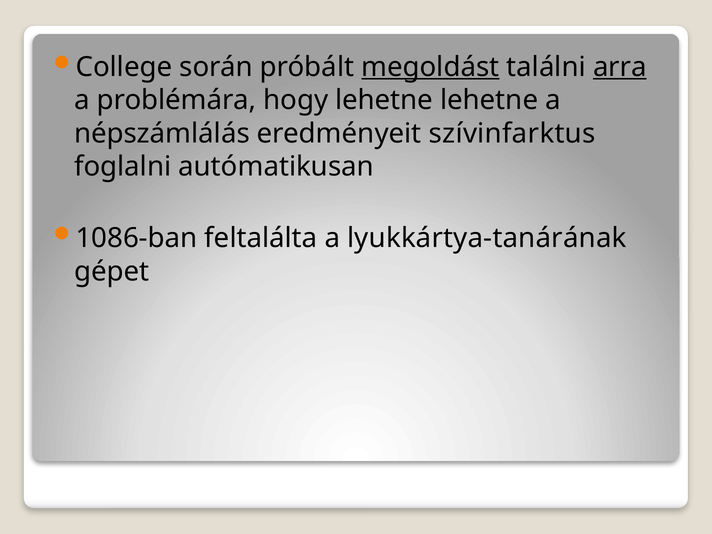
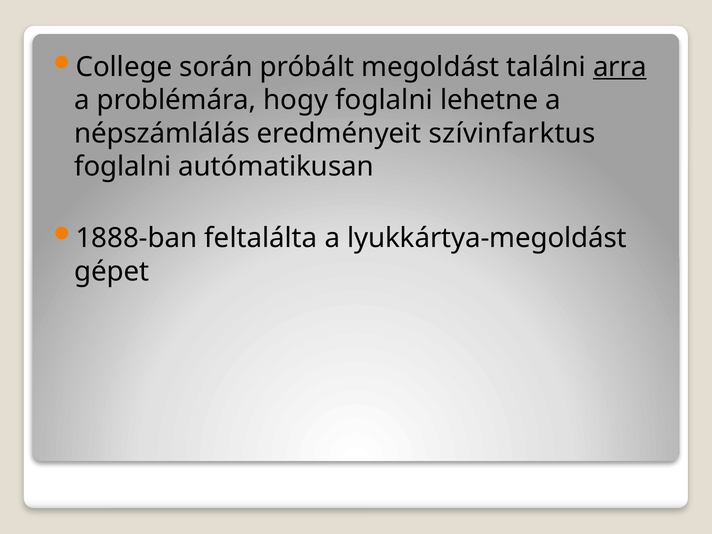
megoldást underline: present -> none
hogy lehetne: lehetne -> foglalni
1086-ban: 1086-ban -> 1888-ban
lyukkártya-tanárának: lyukkártya-tanárának -> lyukkártya-megoldást
